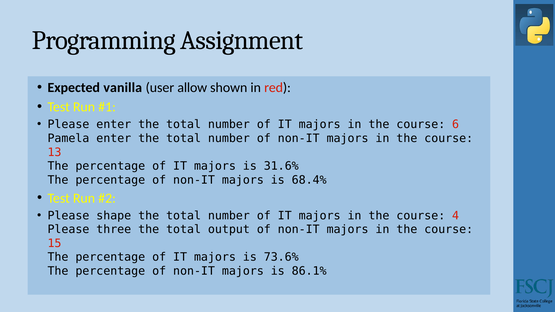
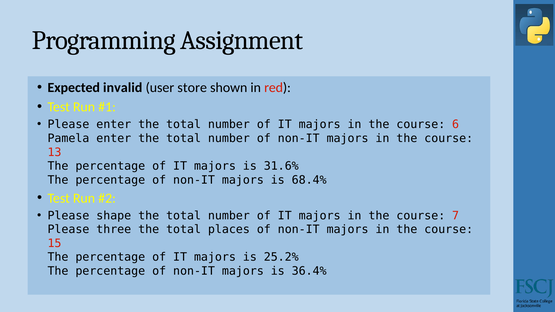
vanilla: vanilla -> invalid
allow: allow -> store
4: 4 -> 7
output: output -> places
73.6%: 73.6% -> 25.2%
86.1%: 86.1% -> 36.4%
